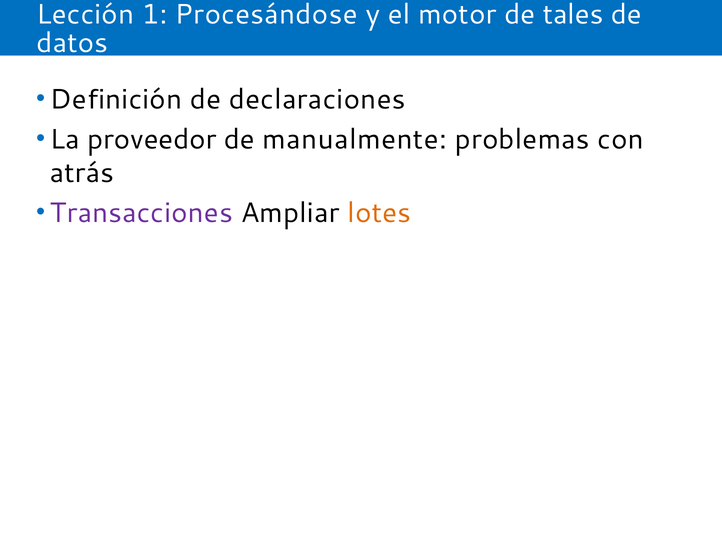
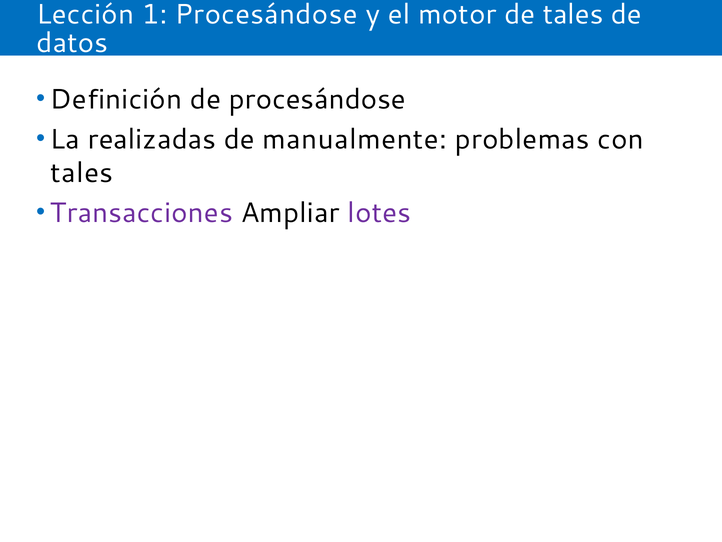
de declaraciones: declaraciones -> procesándose
proveedor: proveedor -> realizadas
atrás at (82, 173): atrás -> tales
lotes colour: orange -> purple
